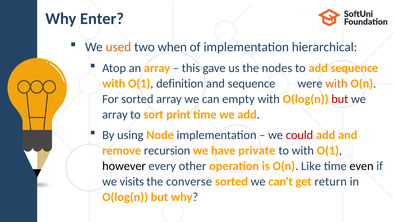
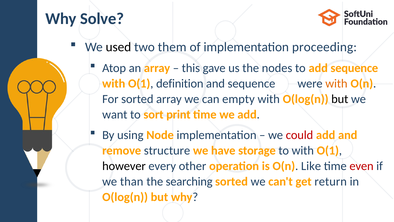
Enter: Enter -> Solve
used colour: orange -> black
when: when -> them
hierarchical: hierarchical -> proceeding
but at (340, 99) colour: red -> black
array at (115, 114): array -> want
recursion: recursion -> structure
private: private -> storage
even colour: black -> red
visits: visits -> than
converse: converse -> searching
